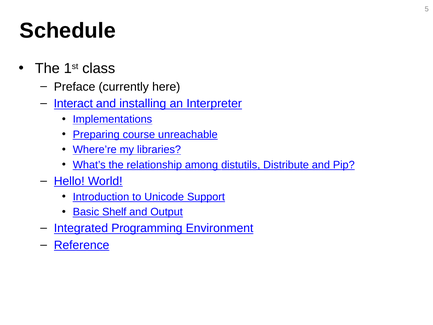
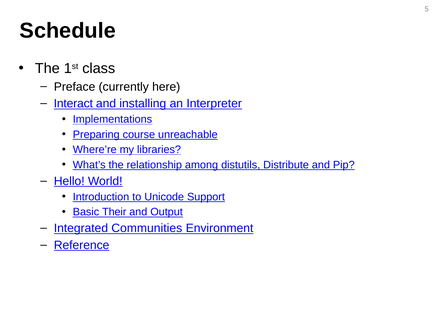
Shelf: Shelf -> Their
Programming: Programming -> Communities
